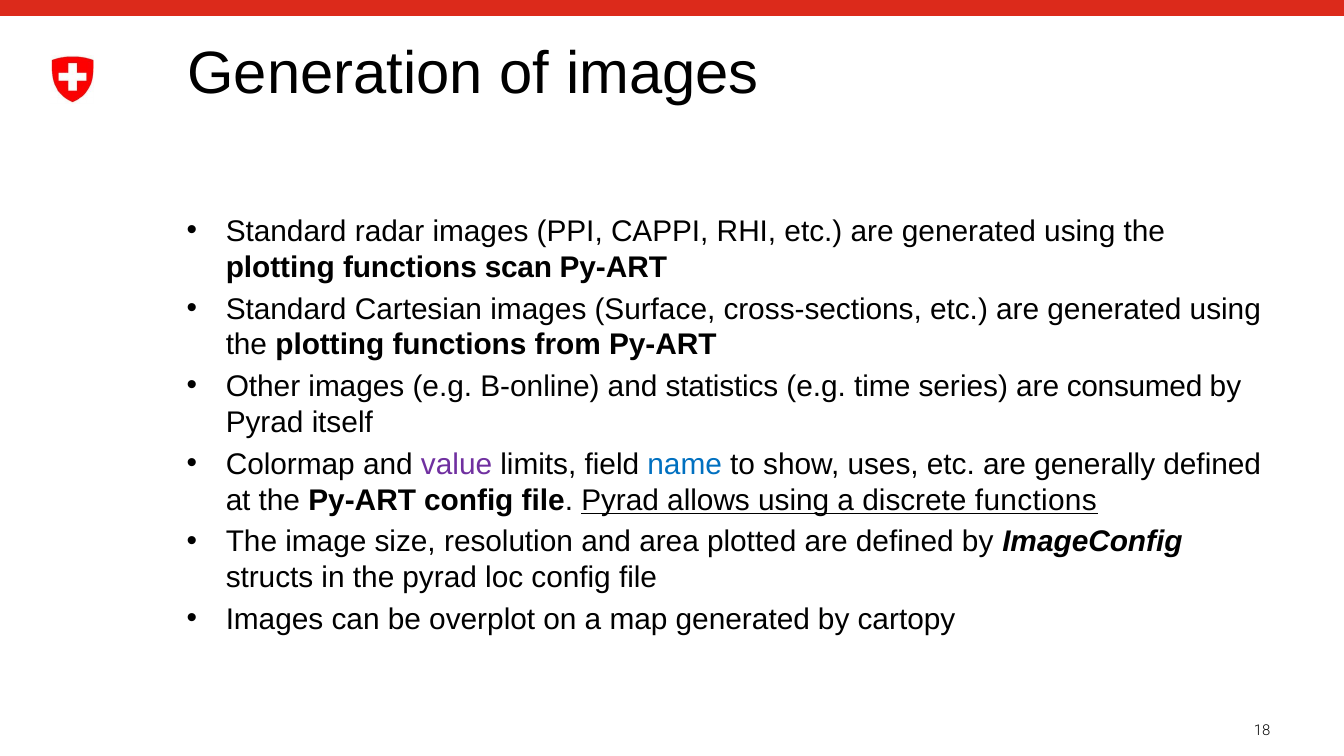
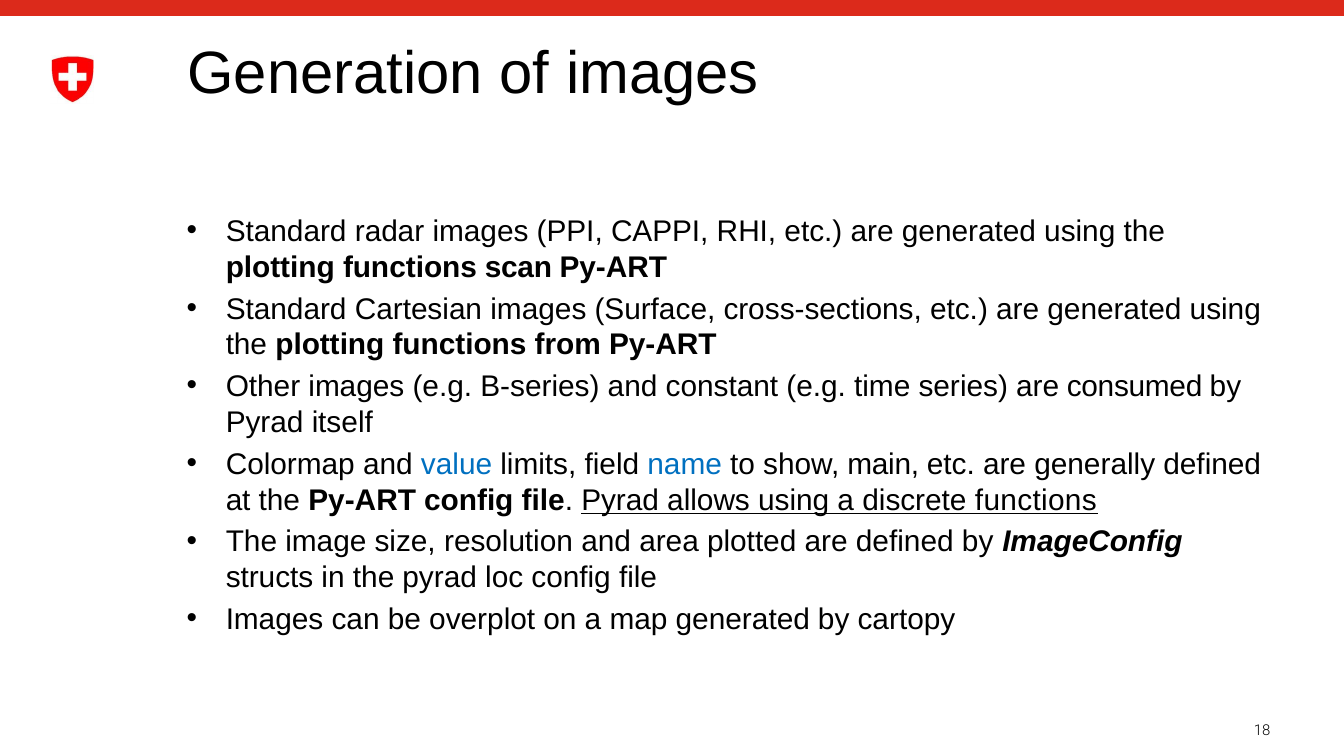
B-online: B-online -> B-series
statistics: statistics -> constant
value colour: purple -> blue
uses: uses -> main
